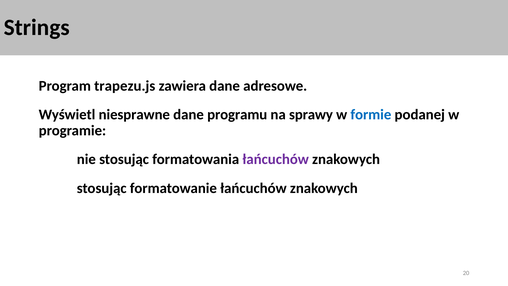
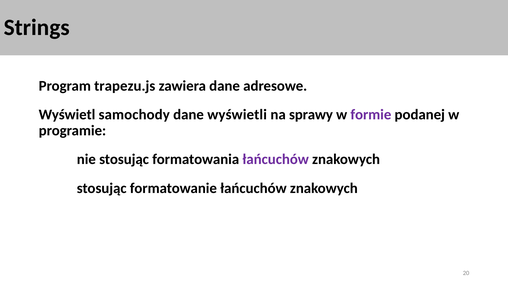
niesprawne: niesprawne -> samochody
programu: programu -> wyświetli
formie colour: blue -> purple
